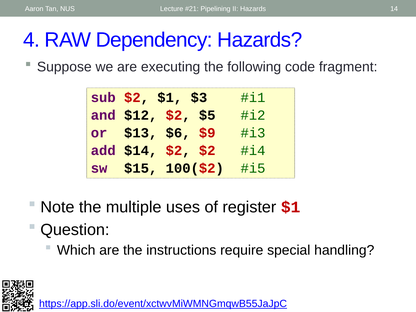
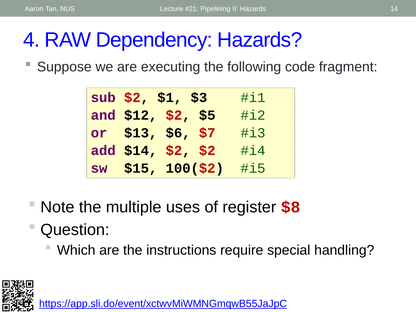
$9: $9 -> $7
register $1: $1 -> $8
